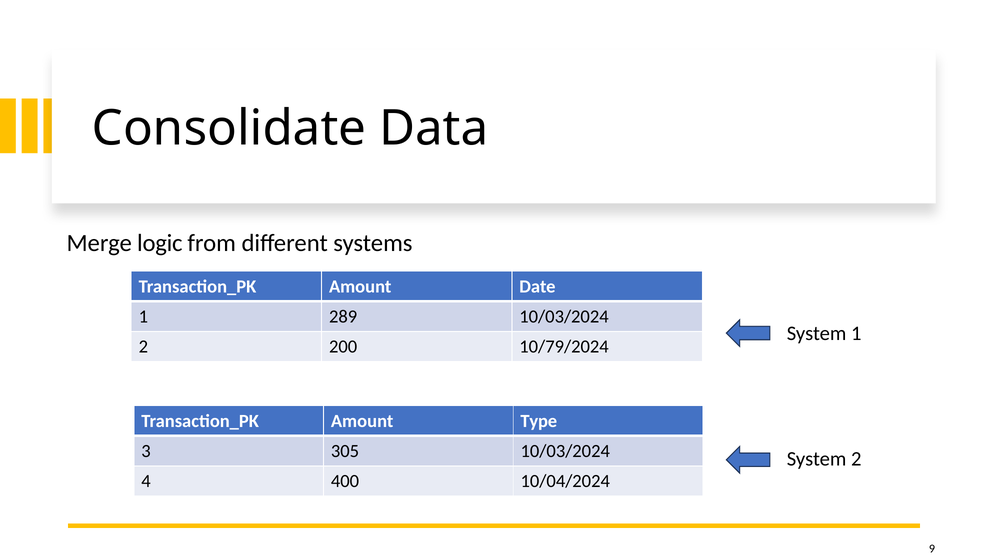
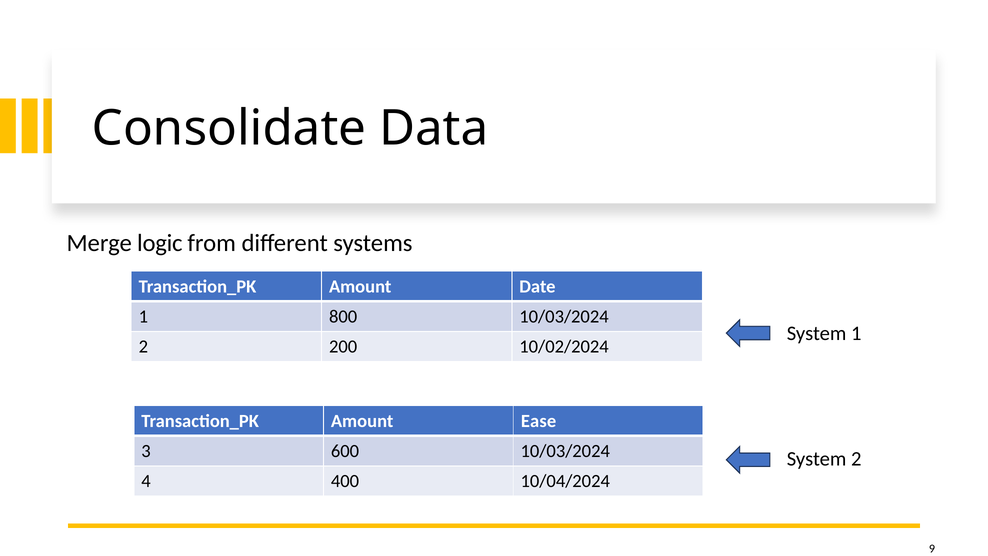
289: 289 -> 800
10/79/2024: 10/79/2024 -> 10/02/2024
Type: Type -> Ease
305: 305 -> 600
